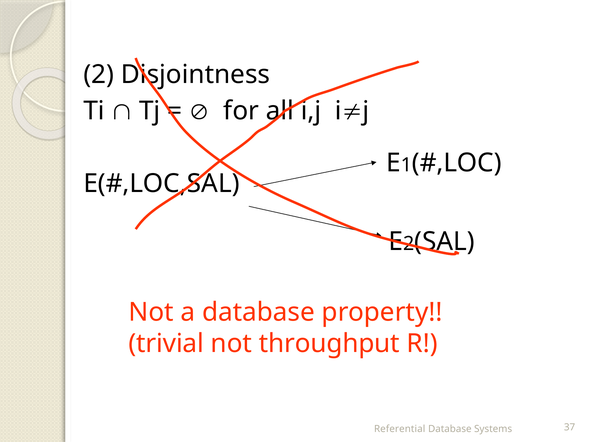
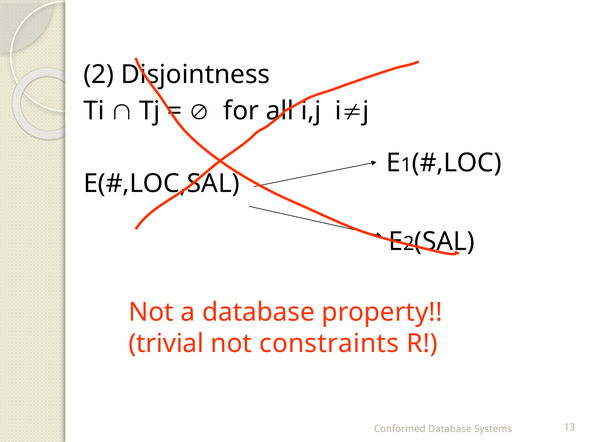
throughput: throughput -> constraints
Referential: Referential -> Conformed
37: 37 -> 13
